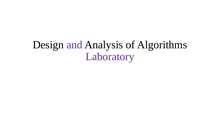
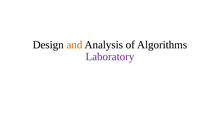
and colour: purple -> orange
